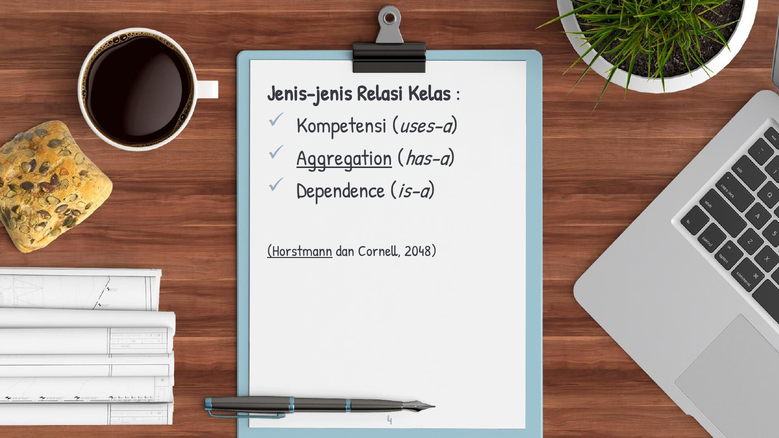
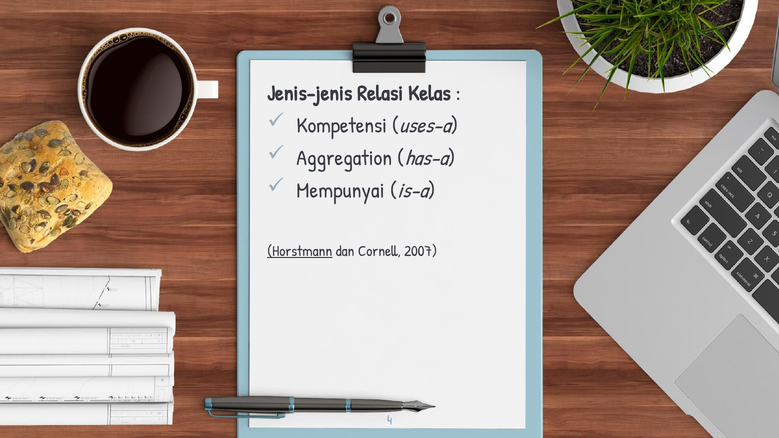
Aggregation underline: present -> none
Dependence: Dependence -> Mempunyai
2048: 2048 -> 2007
